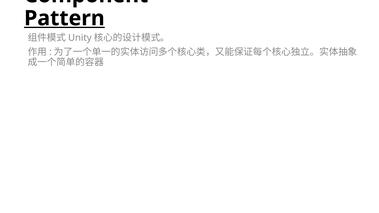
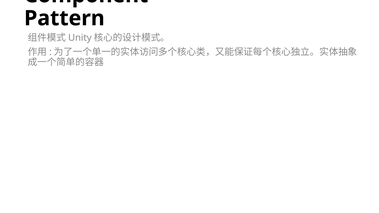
Pattern underline: present -> none
